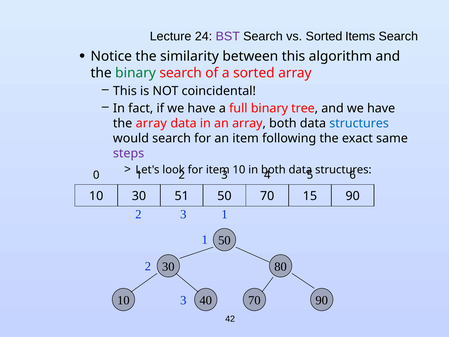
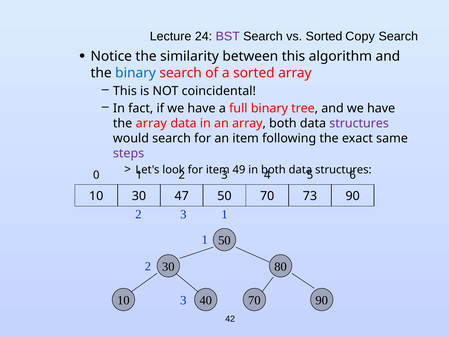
Items: Items -> Copy
binary at (136, 73) colour: green -> blue
structures at (359, 123) colour: blue -> purple
10 at (239, 170): 10 -> 49
51: 51 -> 47
15: 15 -> 73
